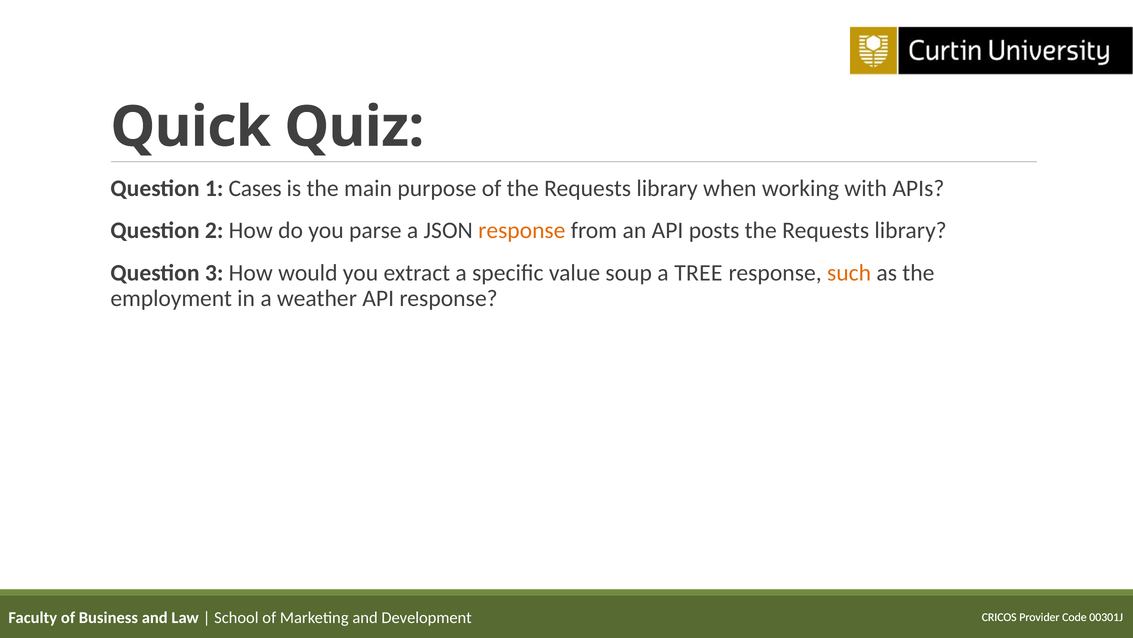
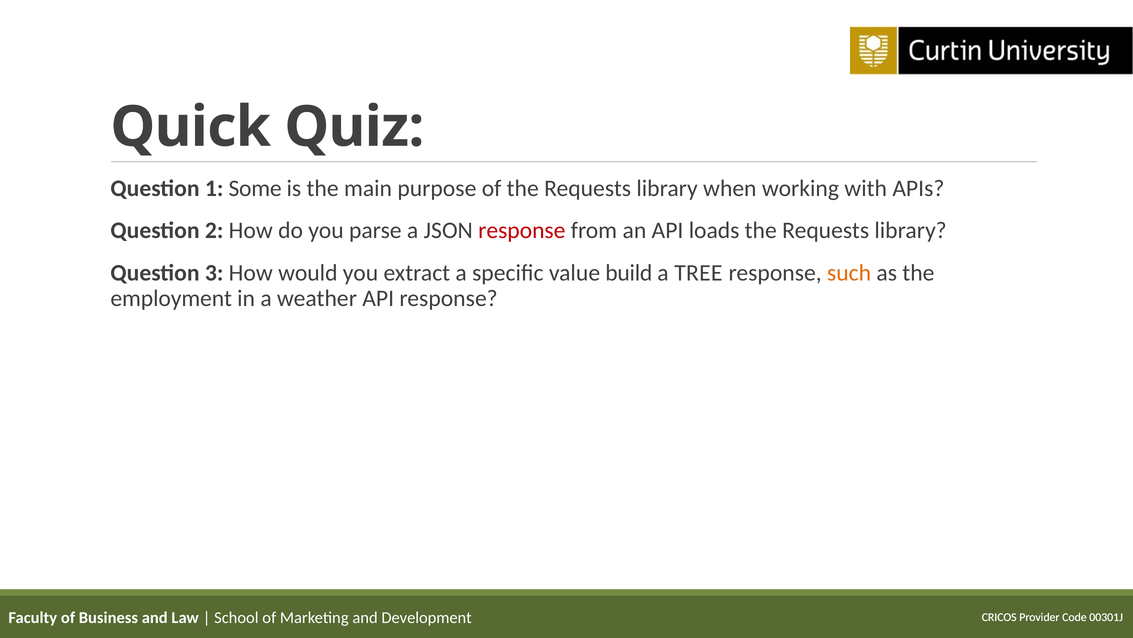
Cases: Cases -> Some
response at (522, 230) colour: orange -> red
posts: posts -> loads
soup: soup -> build
